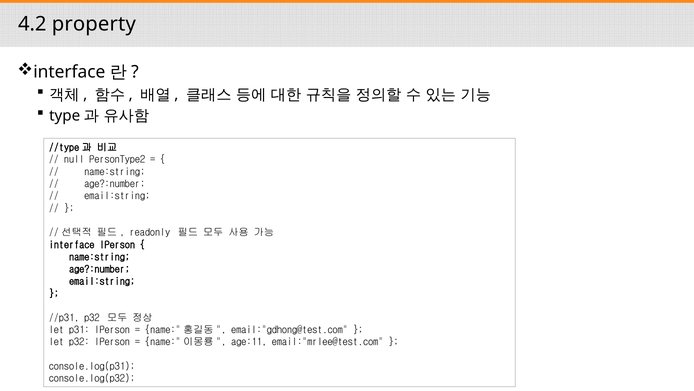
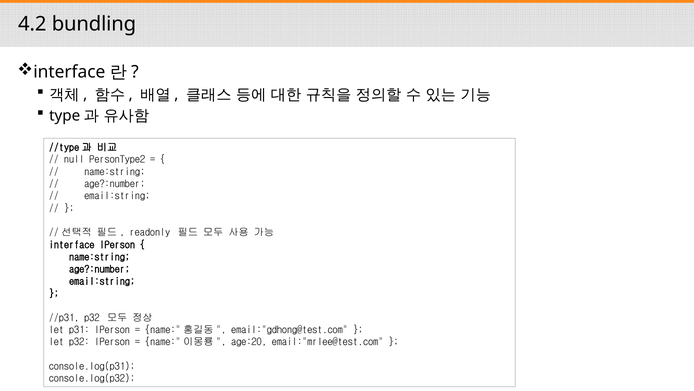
property: property -> bundling
age:11: age:11 -> age:20
